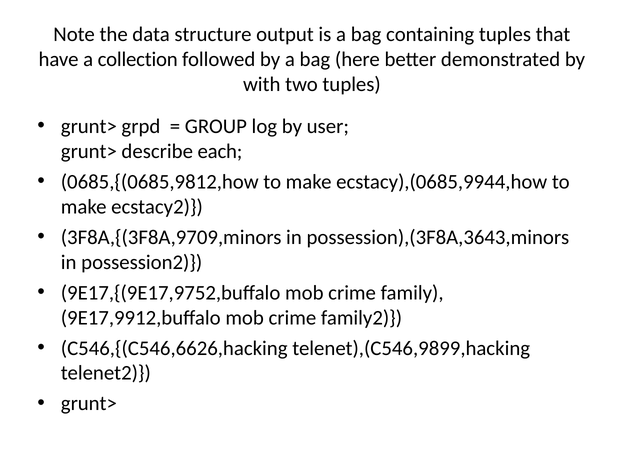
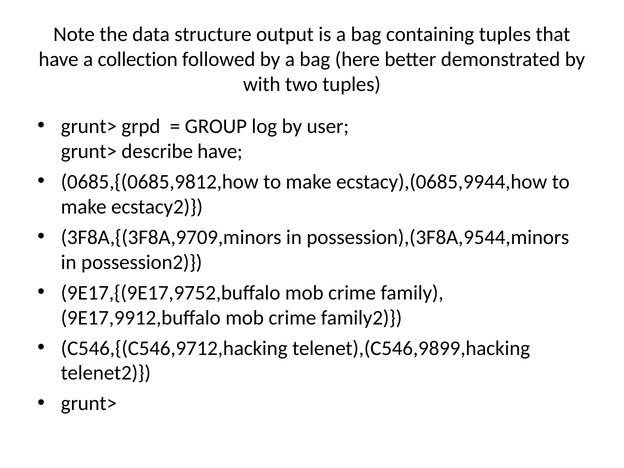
describe each: each -> have
possession),(3F8A,3643,minors: possession),(3F8A,3643,minors -> possession),(3F8A,9544,minors
C546,{(C546,6626,hacking: C546,{(C546,6626,hacking -> C546,{(C546,9712,hacking
